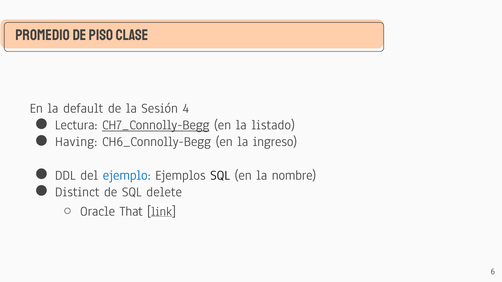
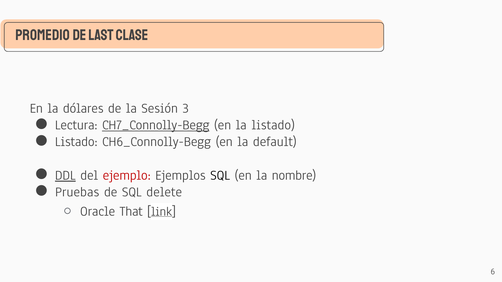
piso: piso -> last
default: default -> dólares
4: 4 -> 3
Having at (76, 142): Having -> Listado
ingreso: ingreso -> default
DDL underline: none -> present
ejemplo colour: blue -> red
Distinct: Distinct -> Pruebas
